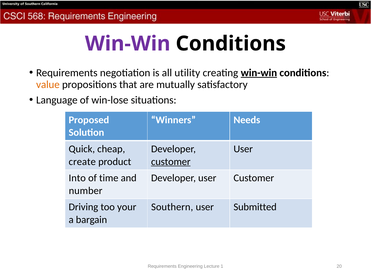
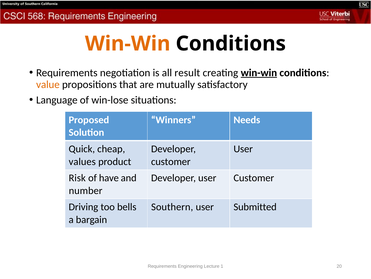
Win-Win at (128, 44) colour: purple -> orange
utility: utility -> result
create: create -> values
customer at (171, 161) underline: present -> none
Into: Into -> Risk
time: time -> have
your: your -> bells
